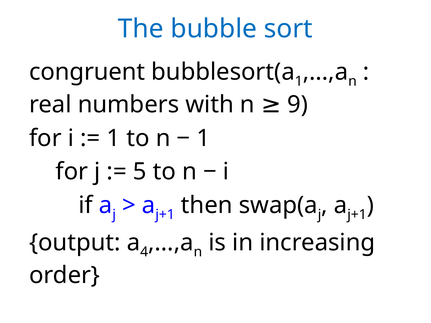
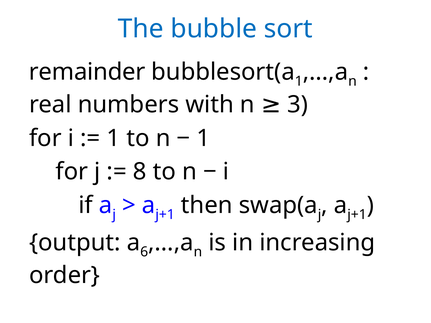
congruent: congruent -> remainder
9: 9 -> 3
5: 5 -> 8
4: 4 -> 6
